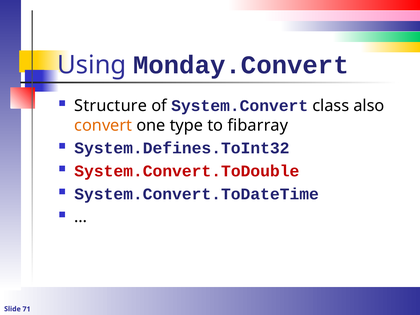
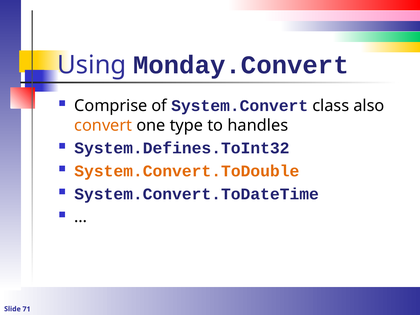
Structure: Structure -> Comprise
fibarray: fibarray -> handles
System.Convert.ToDouble colour: red -> orange
